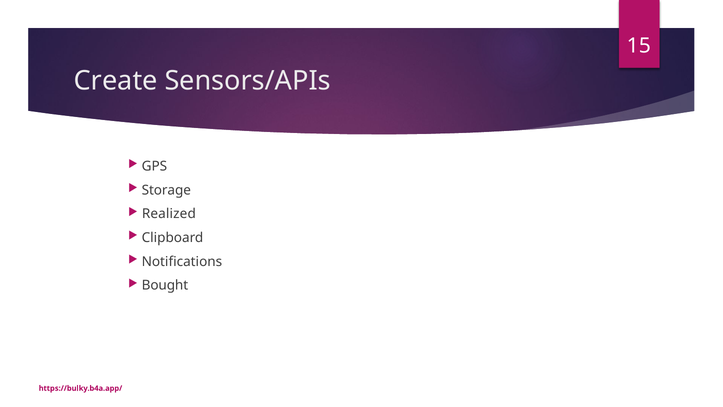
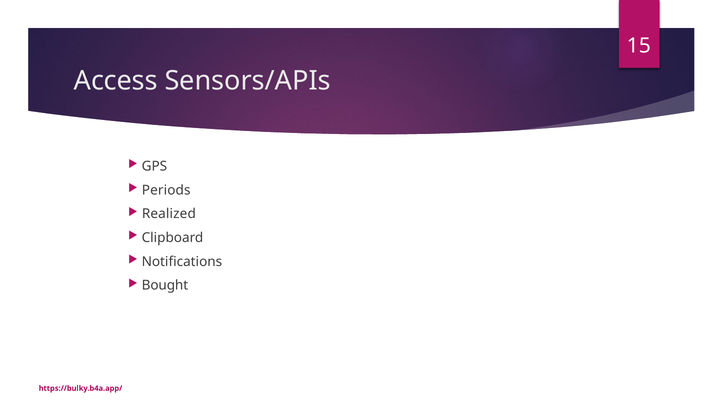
Create: Create -> Access
Storage: Storage -> Periods
